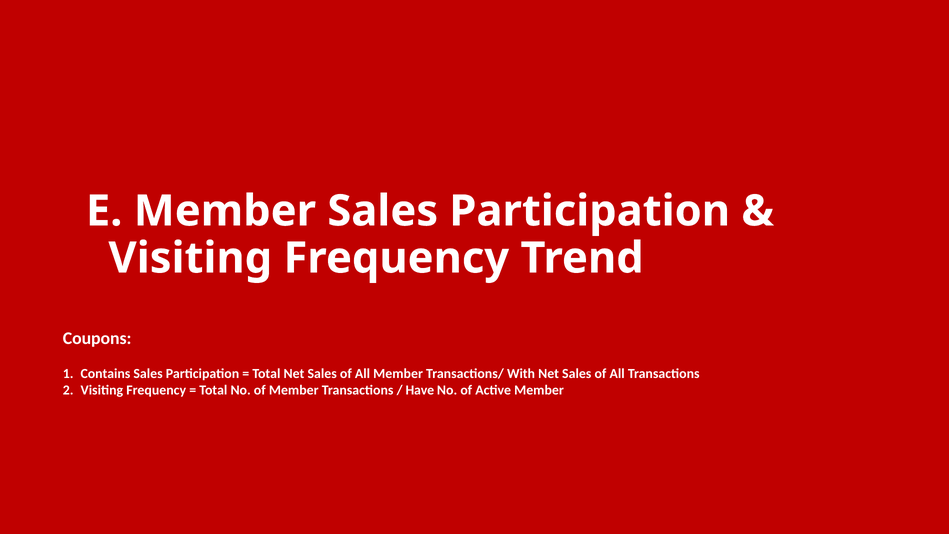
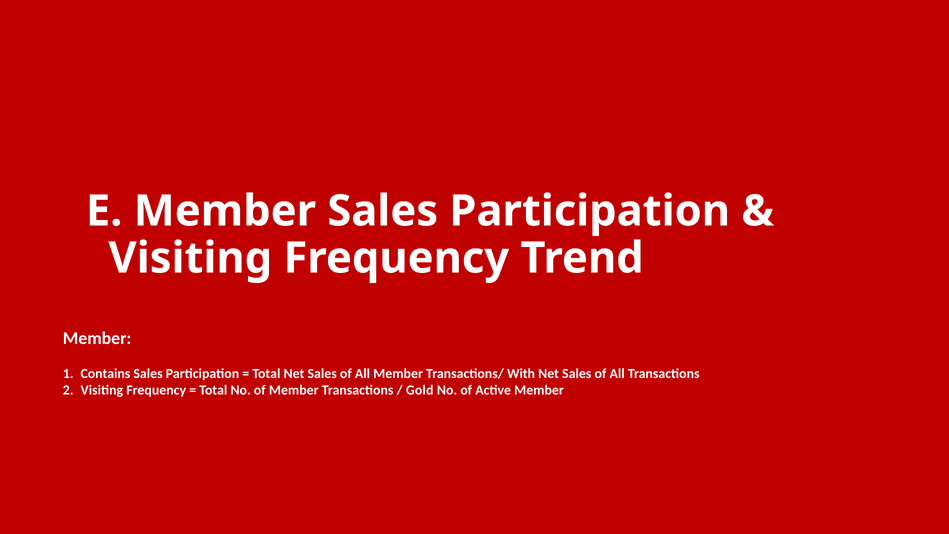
Coupons at (97, 338): Coupons -> Member
Have: Have -> Gold
